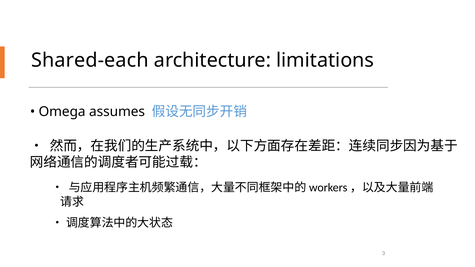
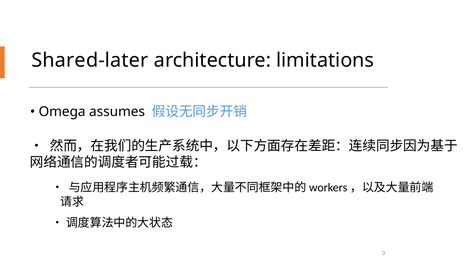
Shared-each: Shared-each -> Shared-later
